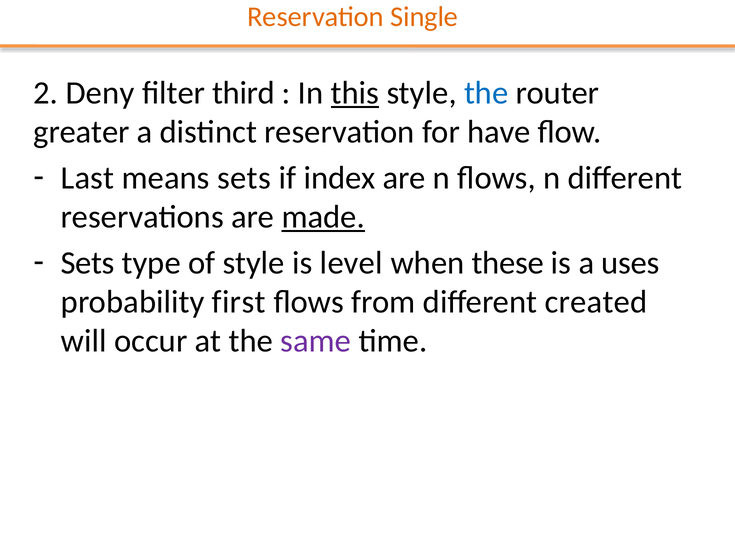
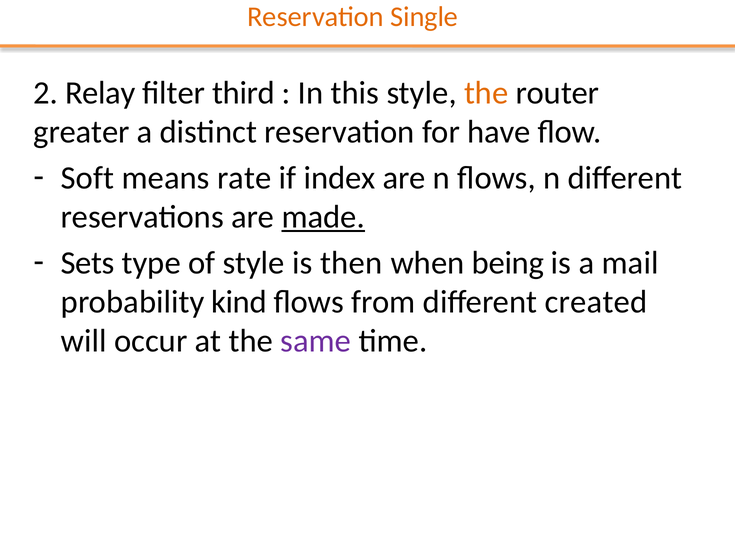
Deny: Deny -> Relay
this underline: present -> none
the at (486, 93) colour: blue -> orange
Last: Last -> Soft
means sets: sets -> rate
level: level -> then
these: these -> being
uses: uses -> mail
first: first -> kind
